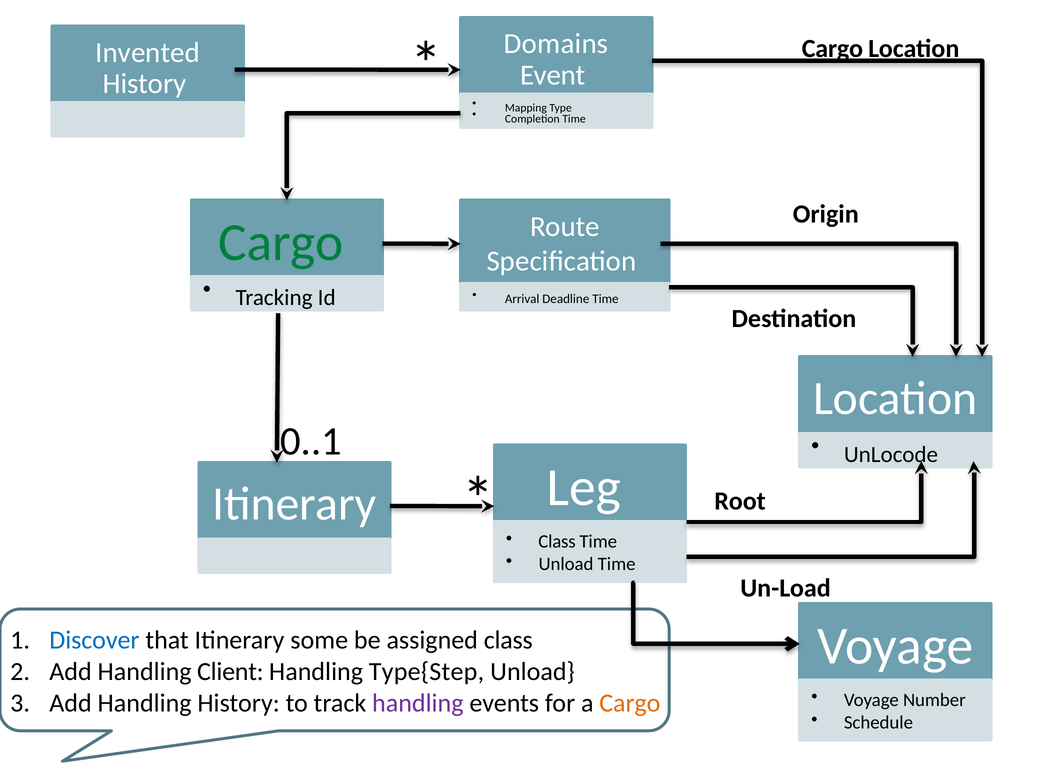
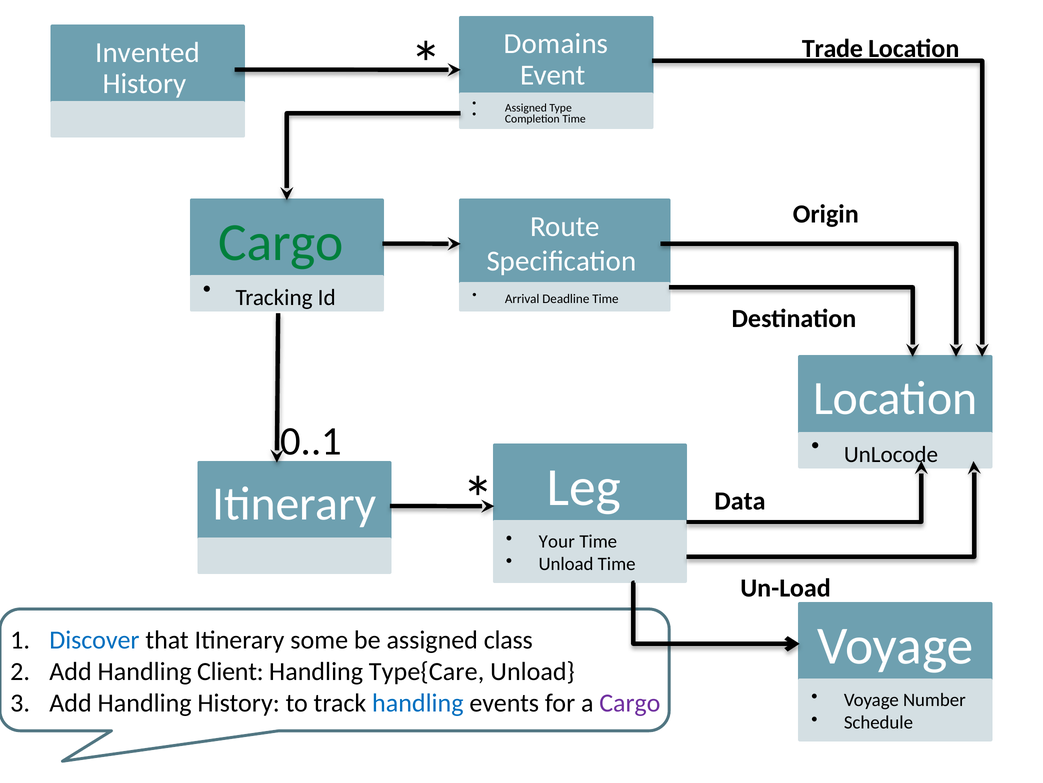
Cargo at (832, 49): Cargo -> Trade
Mapping at (526, 108): Mapping -> Assigned
Root: Root -> Data
Class at (557, 541): Class -> Your
Type{Step: Type{Step -> Type{Care
handling at (418, 702) colour: purple -> blue
Cargo at (630, 702) colour: orange -> purple
